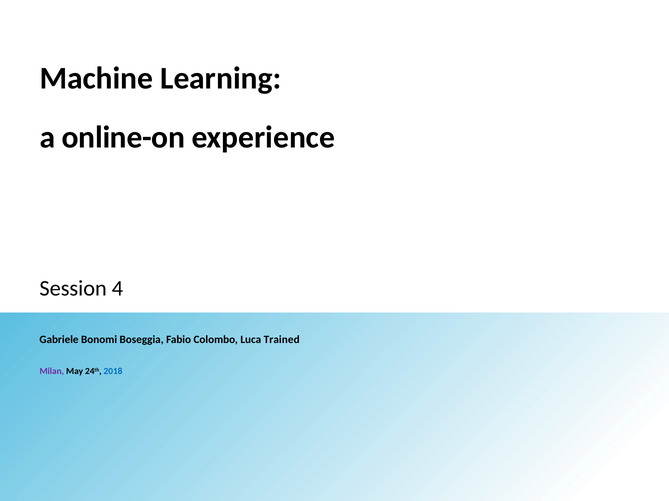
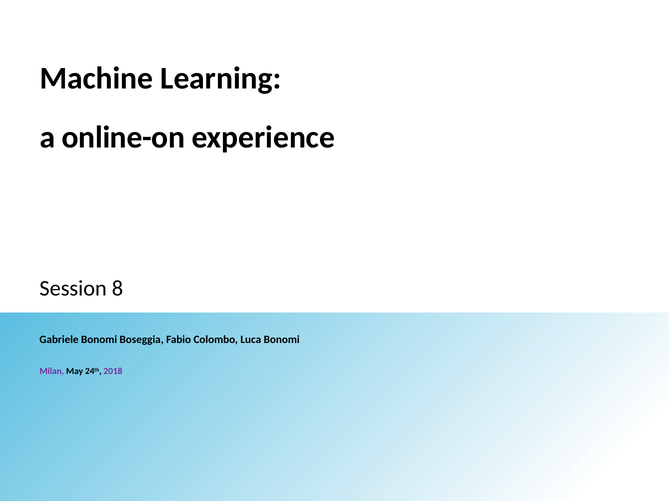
4: 4 -> 8
Luca Trained: Trained -> Bonomi
2018 colour: blue -> purple
